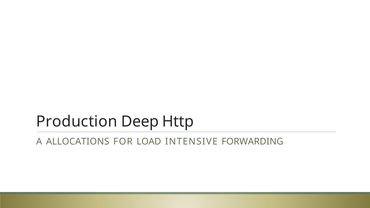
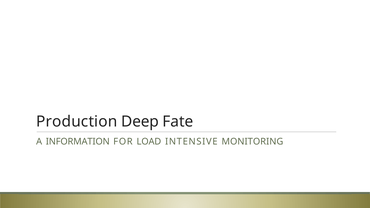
Http: Http -> Fate
ALLOCATIONS: ALLOCATIONS -> INFORMATION
FORWARDING: FORWARDING -> MONITORING
